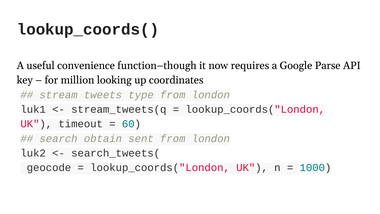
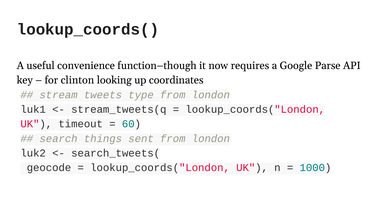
million: million -> clinton
obtain: obtain -> things
